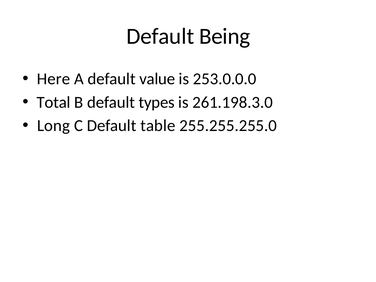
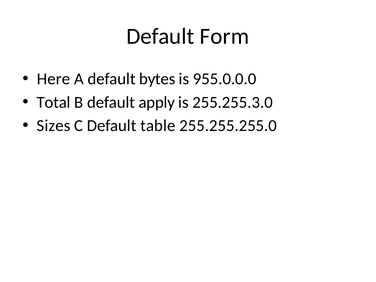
Being: Being -> Form
value: value -> bytes
253.0.0.0: 253.0.0.0 -> 955.0.0.0
types: types -> apply
261.198.3.0: 261.198.3.0 -> 255.255.3.0
Long: Long -> Sizes
